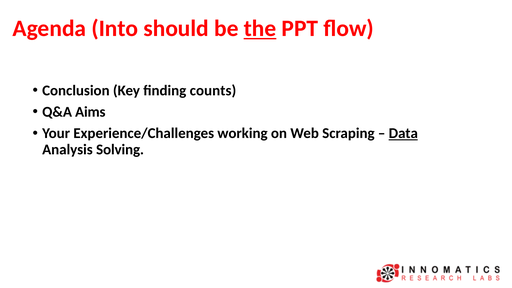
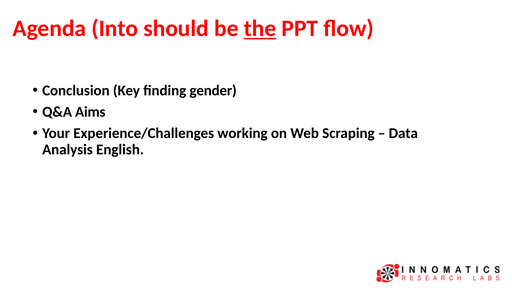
counts: counts -> gender
Data underline: present -> none
Solving: Solving -> English
